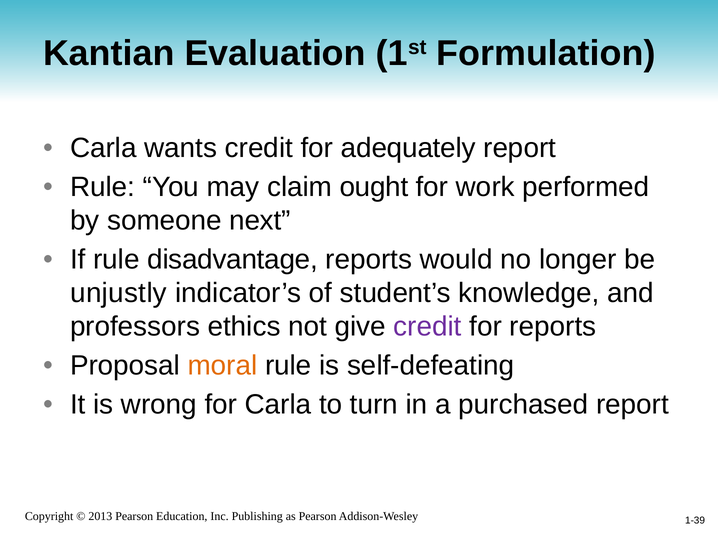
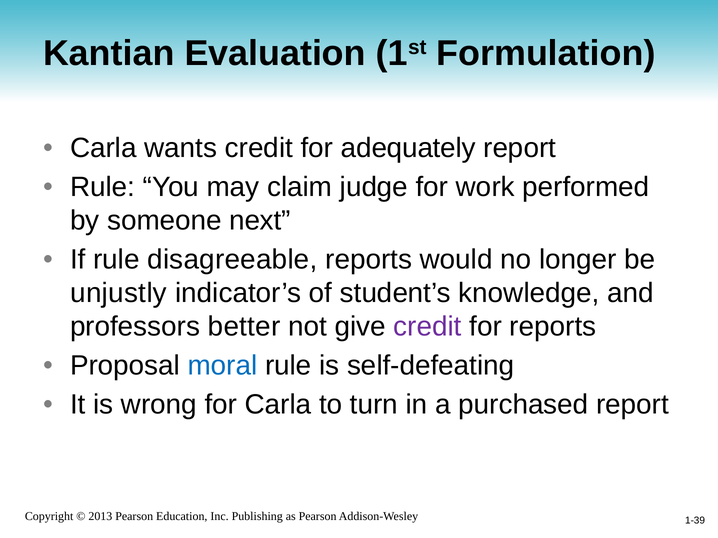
ought: ought -> judge
disadvantage: disadvantage -> disagreeable
ethics: ethics -> better
moral colour: orange -> blue
